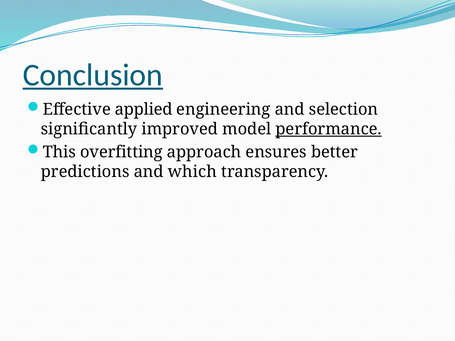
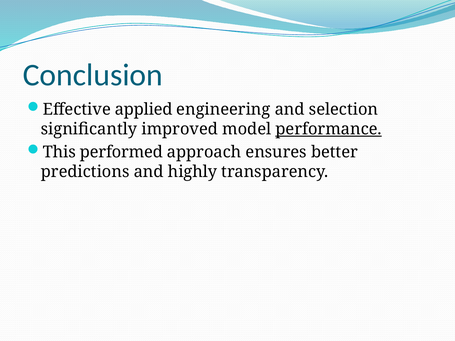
Conclusion underline: present -> none
overfitting: overfitting -> performed
which: which -> highly
